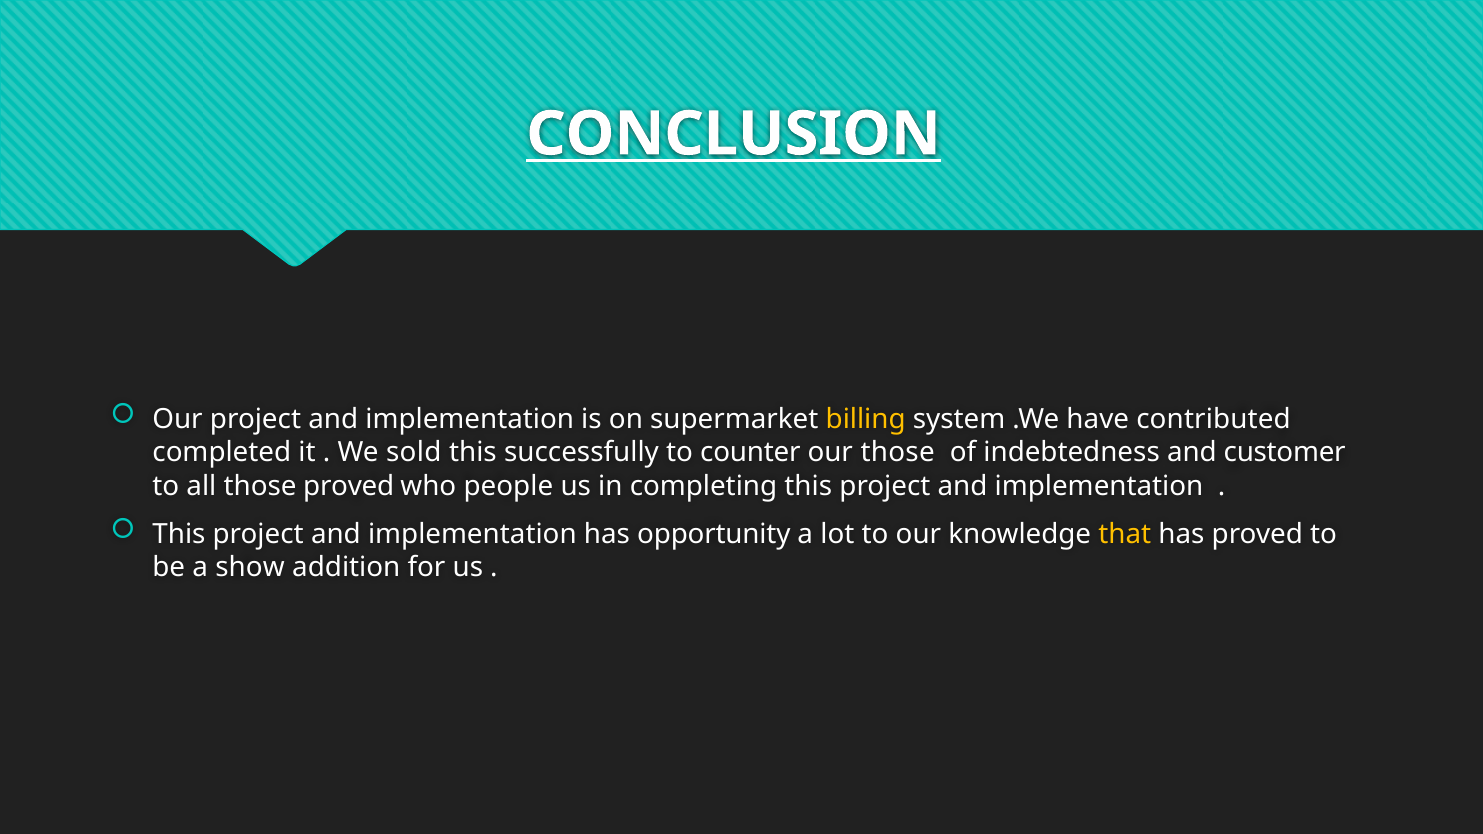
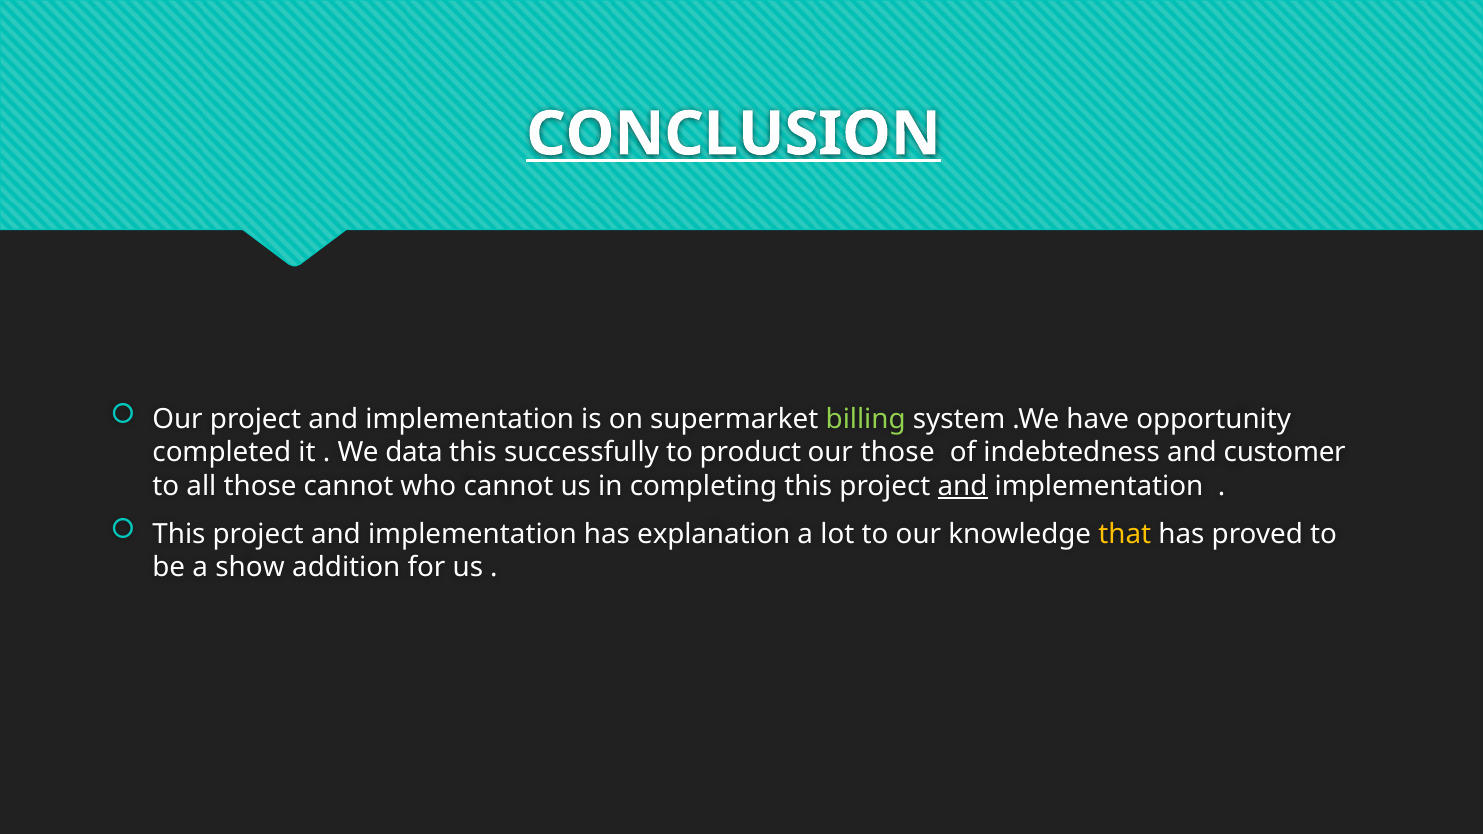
billing colour: yellow -> light green
contributed: contributed -> opportunity
sold: sold -> data
counter: counter -> product
those proved: proved -> cannot
who people: people -> cannot
and at (963, 486) underline: none -> present
opportunity: opportunity -> explanation
